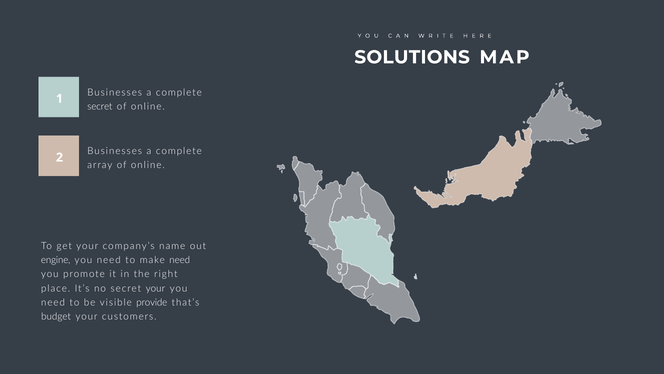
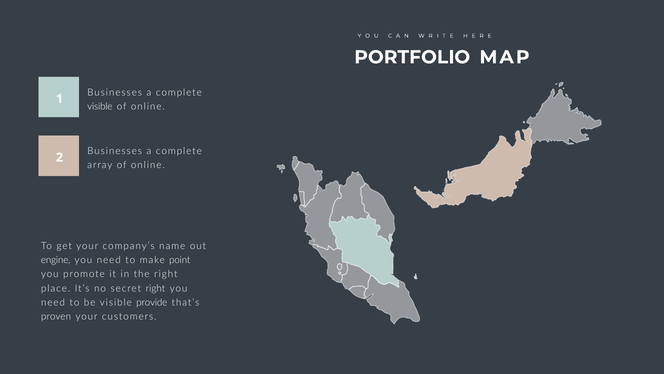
SOLUTIONS: SOLUTIONS -> PORTFOLIO
secret at (100, 106): secret -> visible
make need: need -> point
secret your: your -> right
budget: budget -> proven
